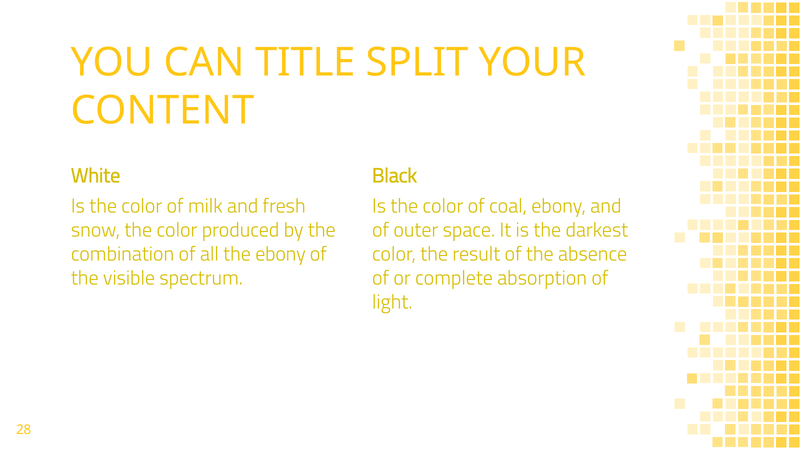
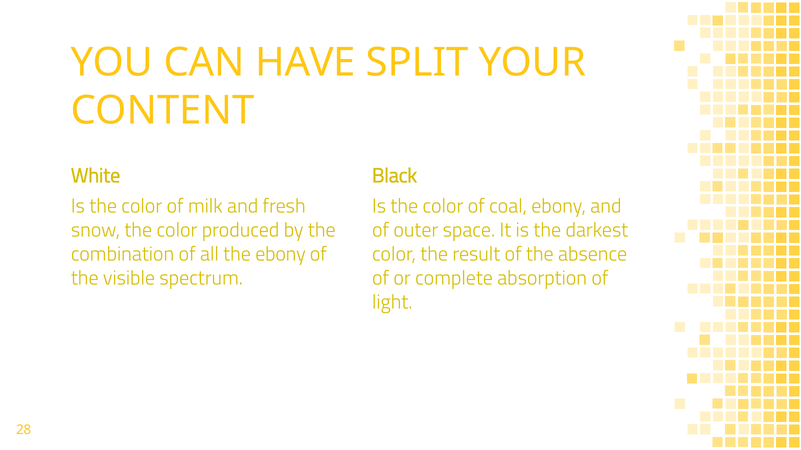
TITLE: TITLE -> HAVE
